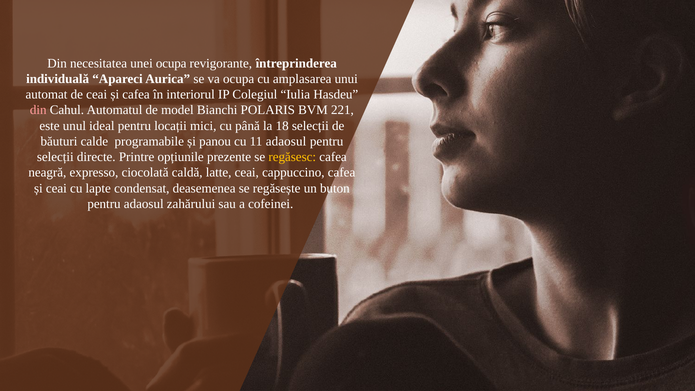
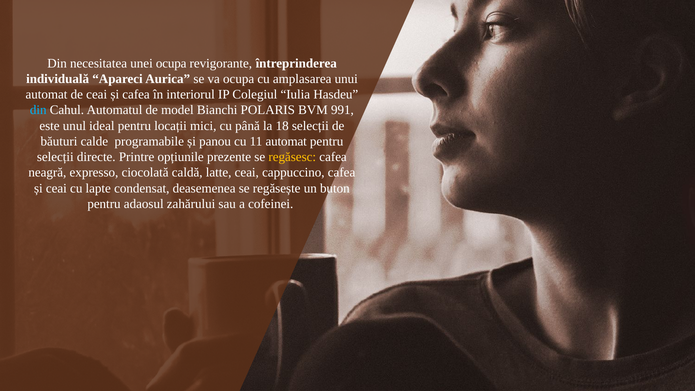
din at (38, 110) colour: pink -> light blue
221: 221 -> 991
11 adaosul: adaosul -> automat
